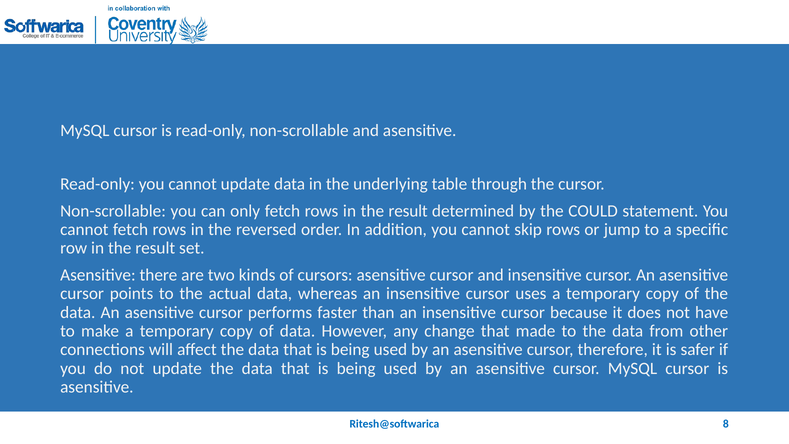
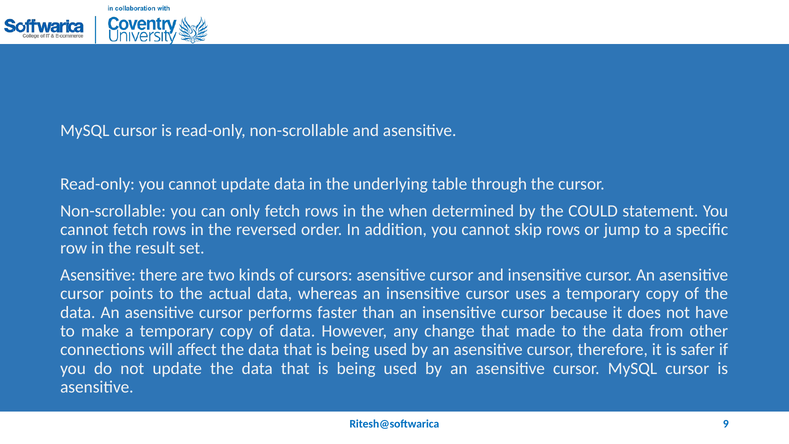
rows in the result: result -> when
8: 8 -> 9
